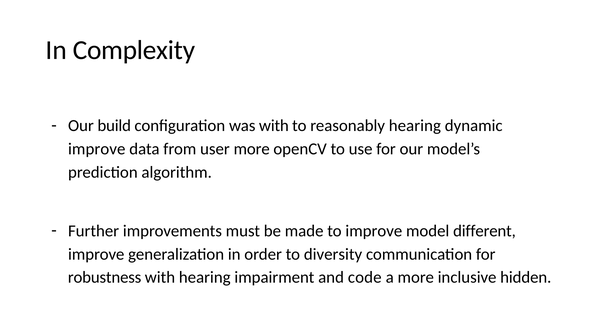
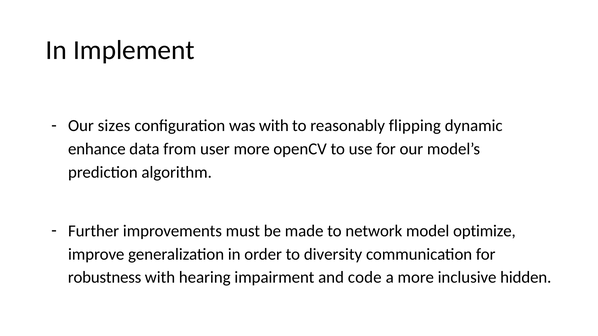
Complexity: Complexity -> Implement
build: build -> sizes
reasonably hearing: hearing -> flipping
improve at (97, 149): improve -> enhance
to improve: improve -> network
different: different -> optimize
